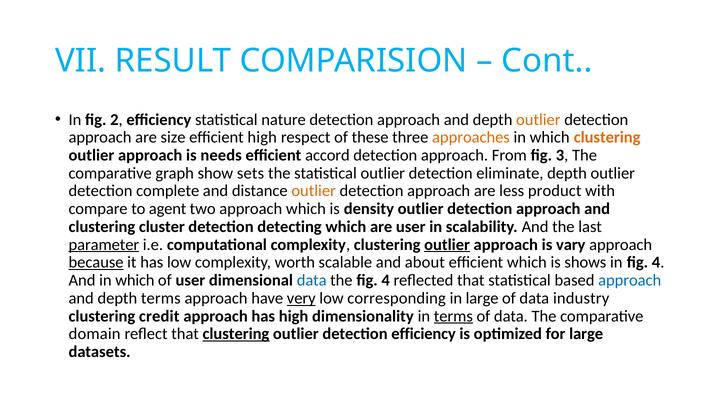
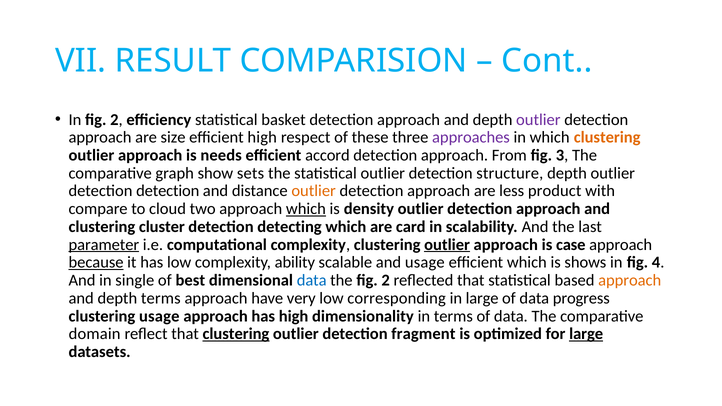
nature: nature -> basket
outlier at (538, 120) colour: orange -> purple
approaches colour: orange -> purple
eliminate: eliminate -> structure
detection complete: complete -> detection
agent: agent -> cloud
which at (306, 209) underline: none -> present
are user: user -> card
vary: vary -> case
worth: worth -> ability
and about: about -> usage
And in which: which -> single
of user: user -> best
the fig 4: 4 -> 2
approach at (630, 280) colour: blue -> orange
very underline: present -> none
industry: industry -> progress
clustering credit: credit -> usage
terms at (453, 316) underline: present -> none
detection efficiency: efficiency -> fragment
large at (586, 334) underline: none -> present
